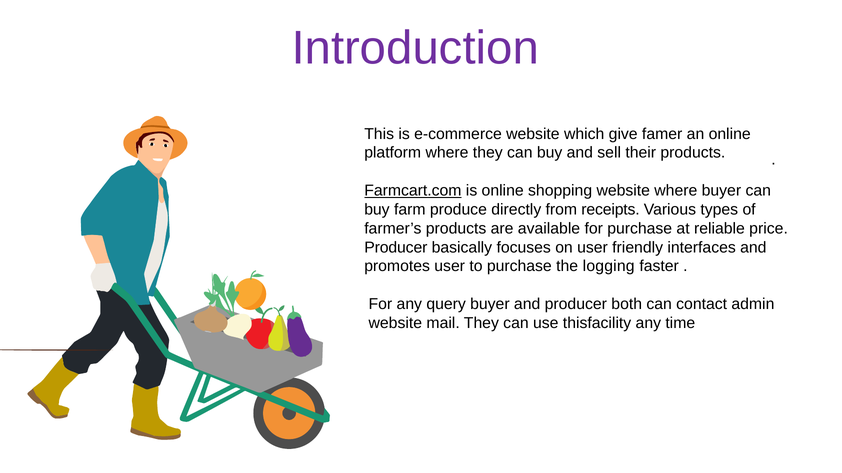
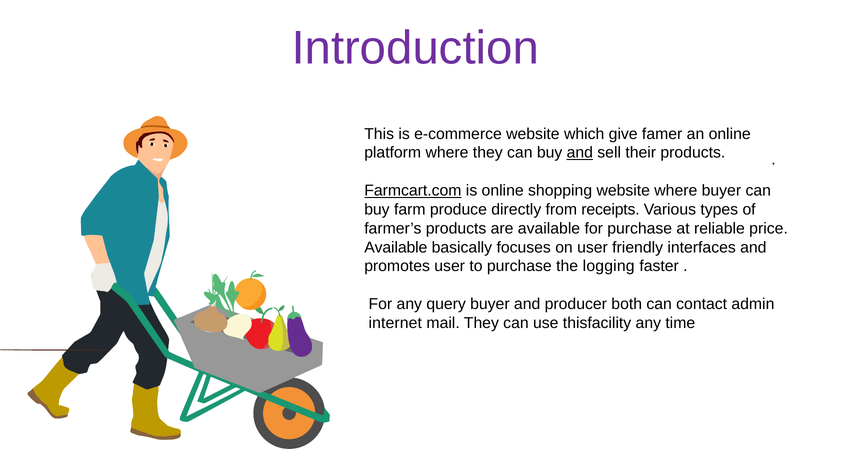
and at (580, 153) underline: none -> present
Producer at (396, 248): Producer -> Available
website at (395, 323): website -> internet
